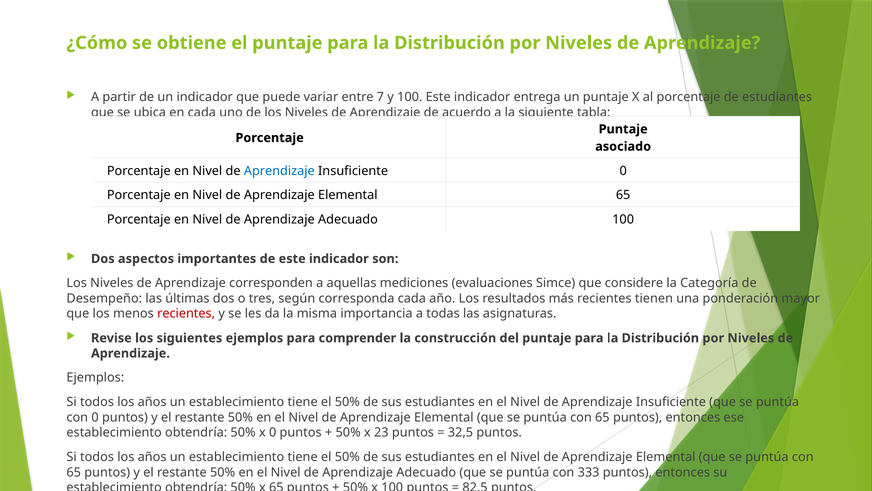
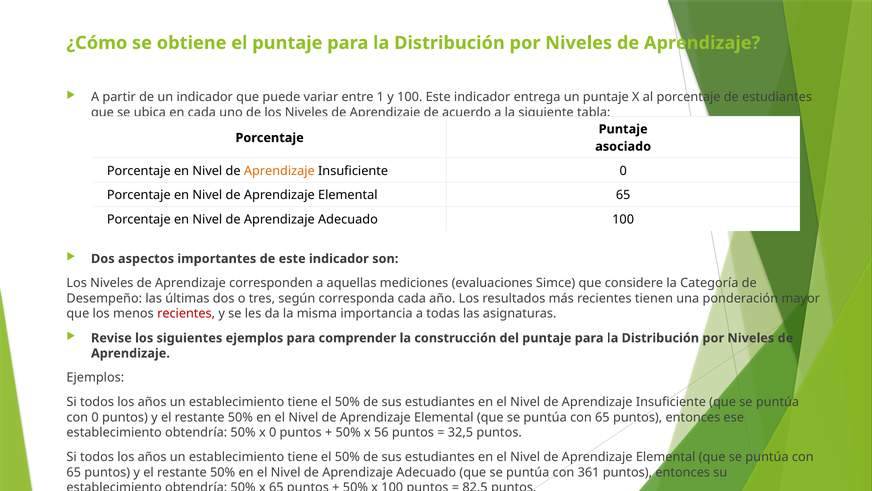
7: 7 -> 1
Aprendizaje at (279, 171) colour: blue -> orange
23: 23 -> 56
333: 333 -> 361
